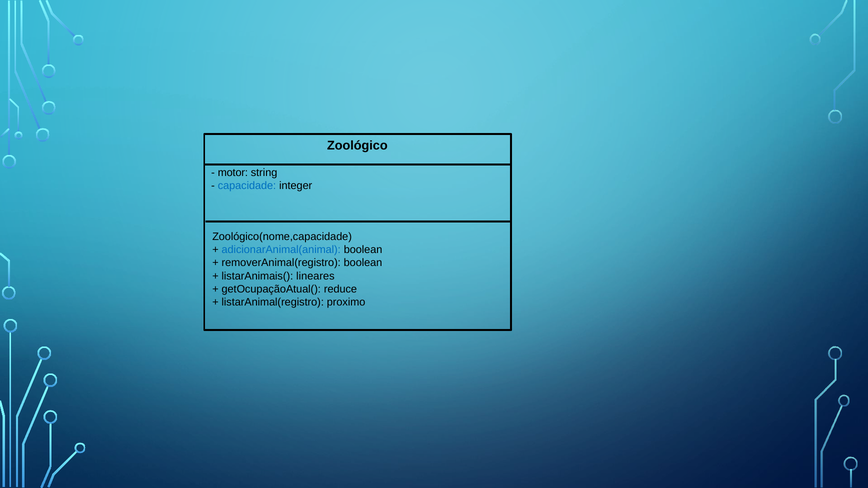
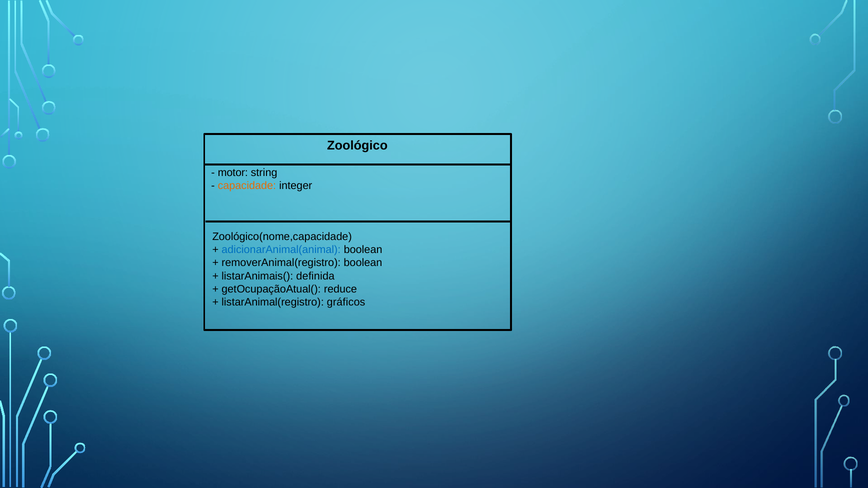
capacidade colour: blue -> orange
lineares: lineares -> definida
proximo: proximo -> gráficos
